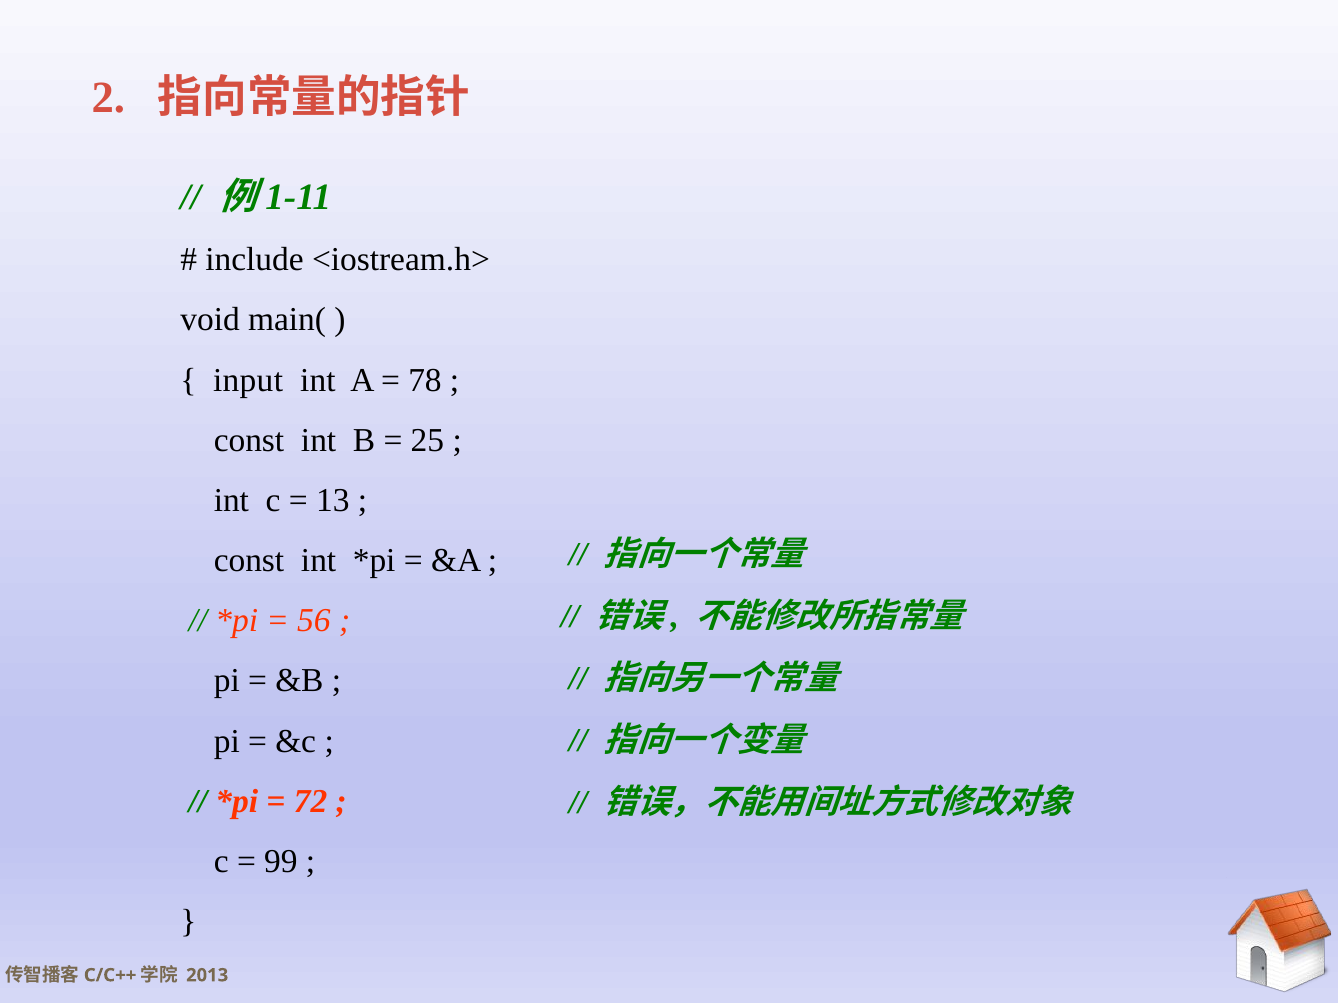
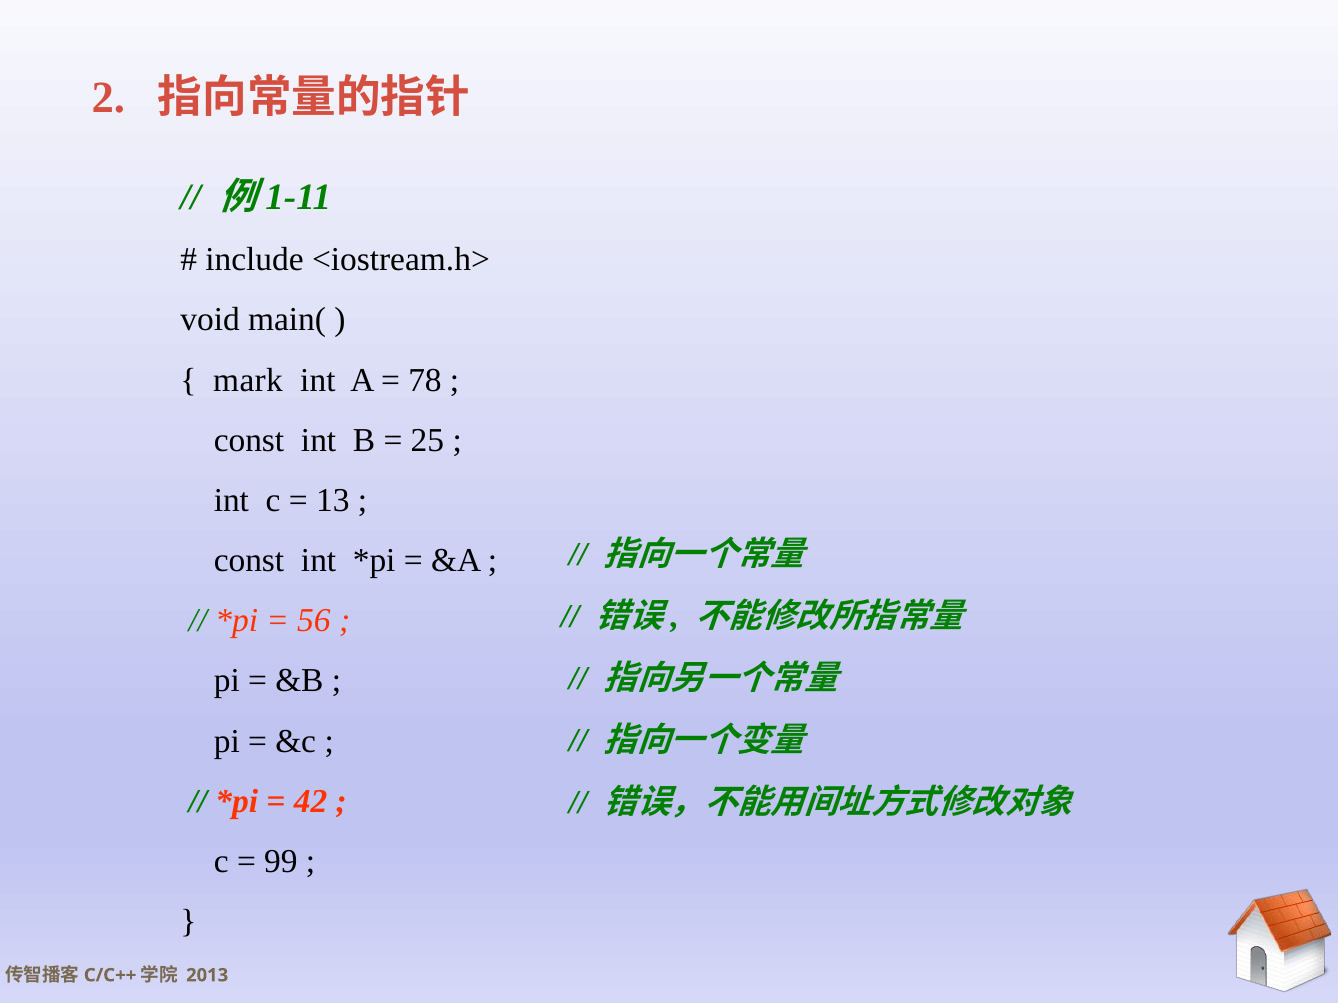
input: input -> mark
72: 72 -> 42
